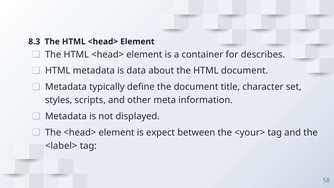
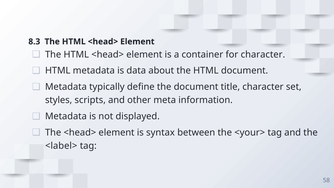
for describes: describes -> character
expect: expect -> syntax
